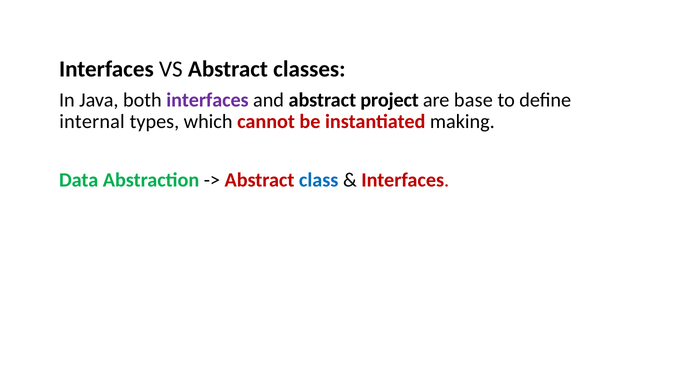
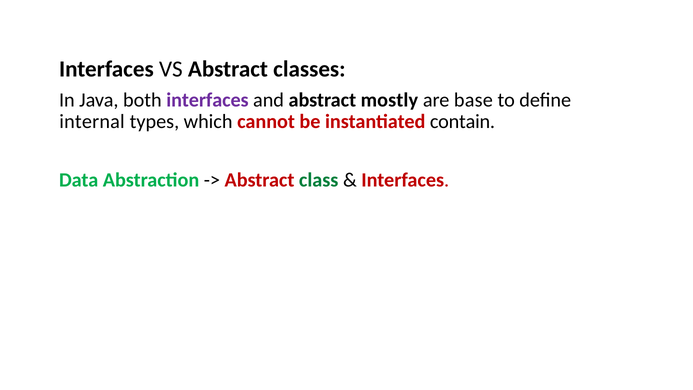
project: project -> mostly
making: making -> contain
class colour: blue -> green
